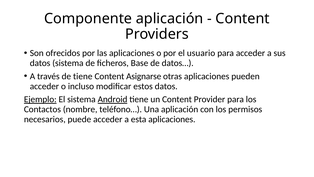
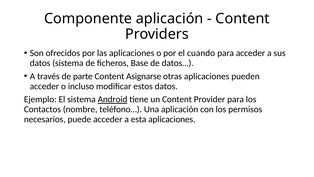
usuario: usuario -> cuando
de tiene: tiene -> parte
Ejemplo underline: present -> none
